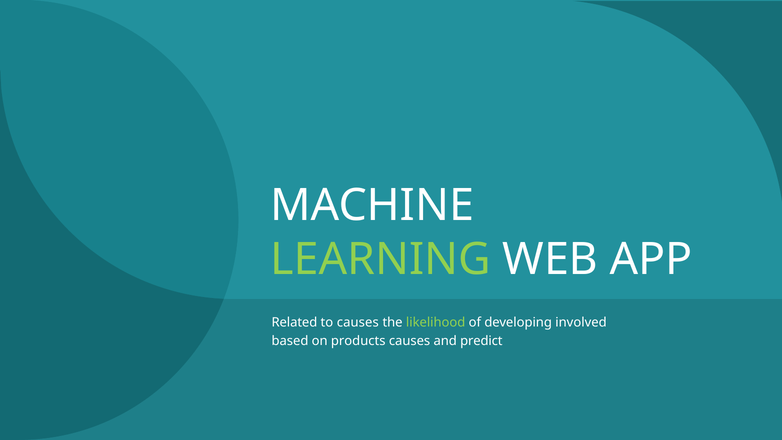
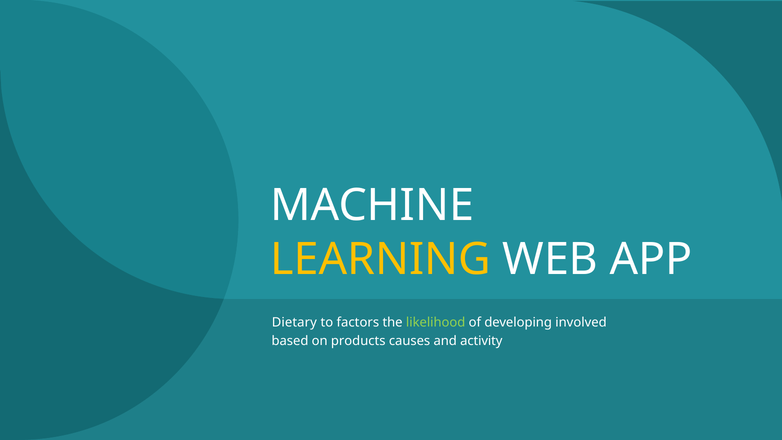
LEARNING colour: light green -> yellow
Related: Related -> Dietary
to causes: causes -> factors
predict: predict -> activity
